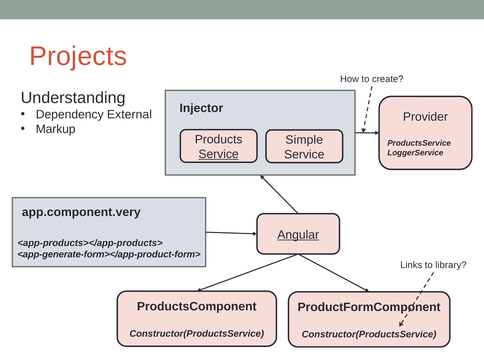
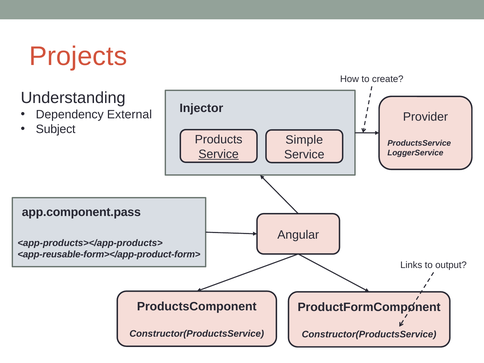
Markup: Markup -> Subject
app.component.very: app.component.very -> app.component.pass
Angular underline: present -> none
<app-generate-form></app-product-form>: <app-generate-form></app-product-form> -> <app-reusable-form></app-product-form>
library: library -> output
